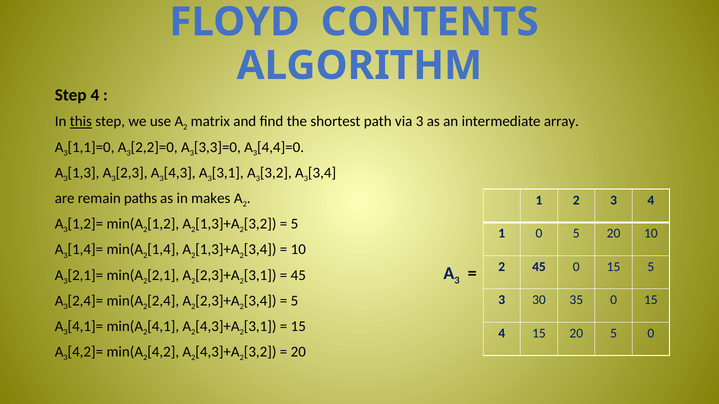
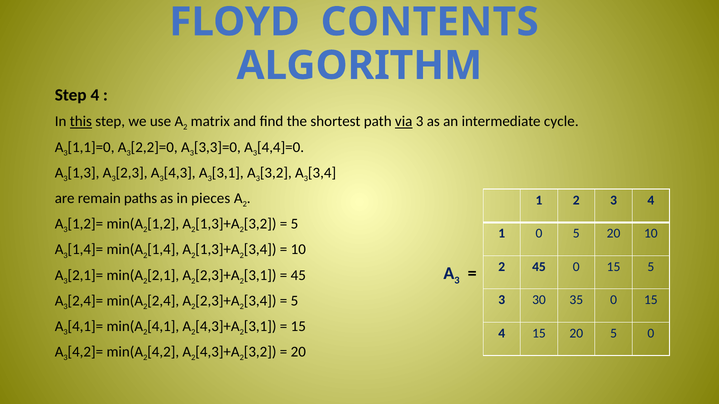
via underline: none -> present
array: array -> cycle
makes: makes -> pieces
